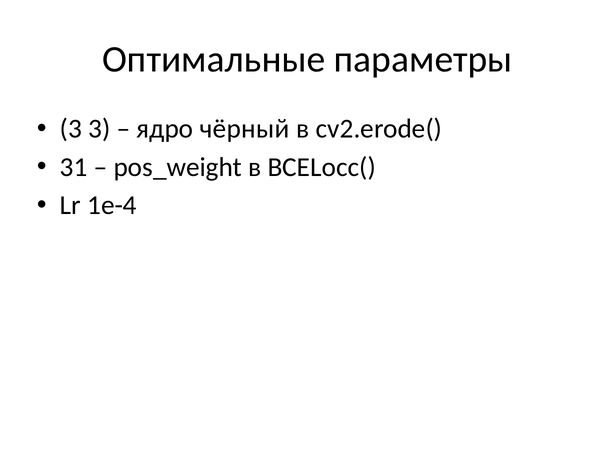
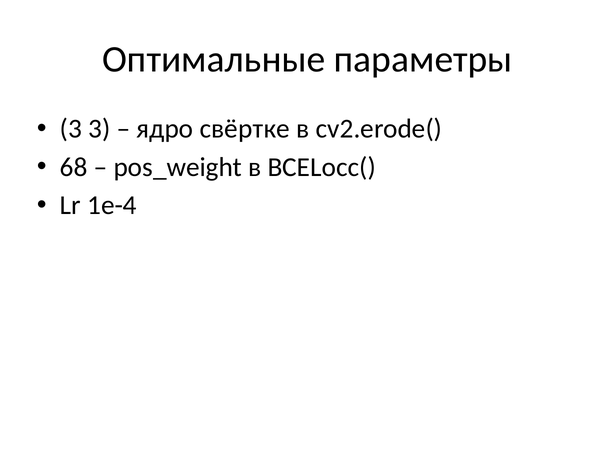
чёрный: чёрный -> свёртке
31: 31 -> 68
